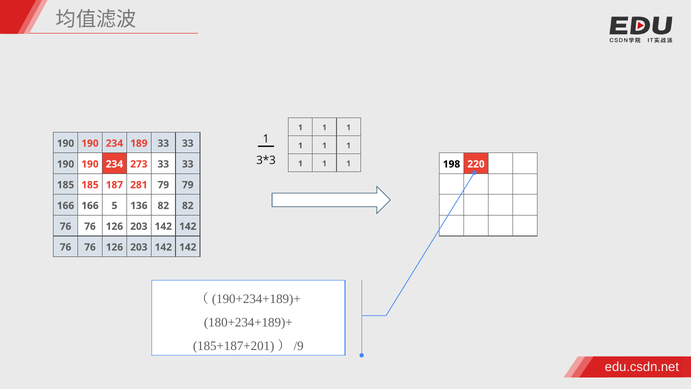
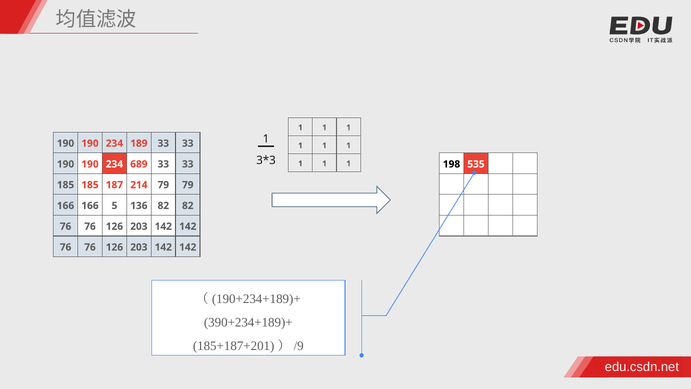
273: 273 -> 689
220: 220 -> 535
281: 281 -> 214
180+234+189)+: 180+234+189)+ -> 390+234+189)+
